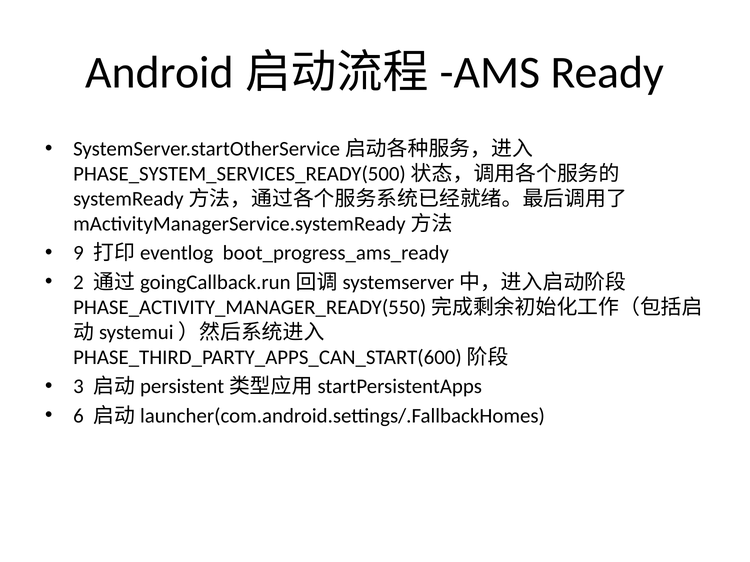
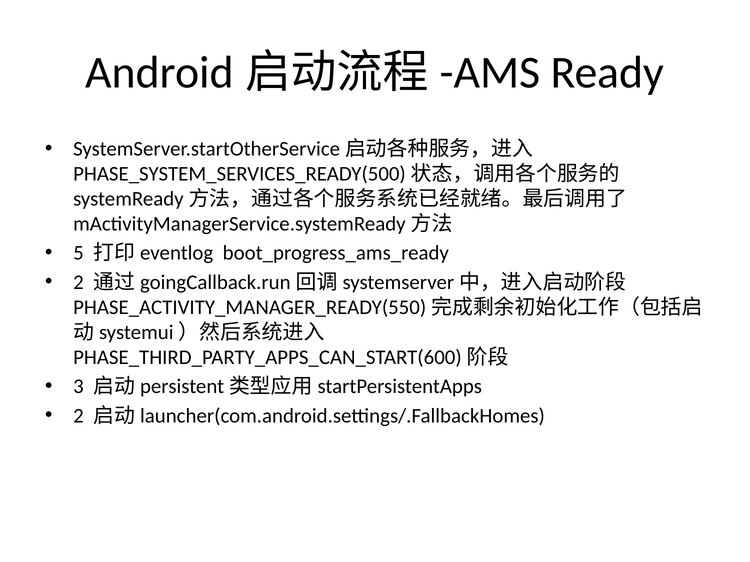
9: 9 -> 5
6 at (78, 416): 6 -> 2
